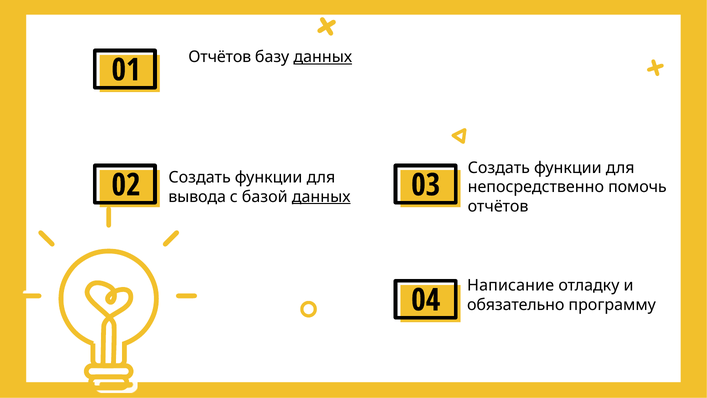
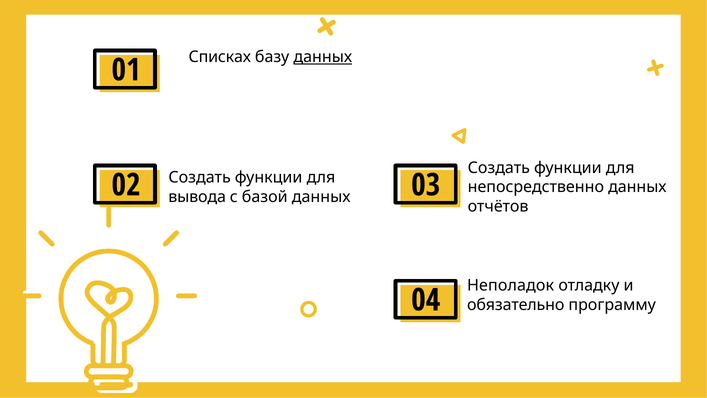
Отчётов at (220, 57): Отчётов -> Списках
непосредственно помочь: помочь -> данных
данных at (321, 197) underline: present -> none
Написание: Написание -> Неполадок
